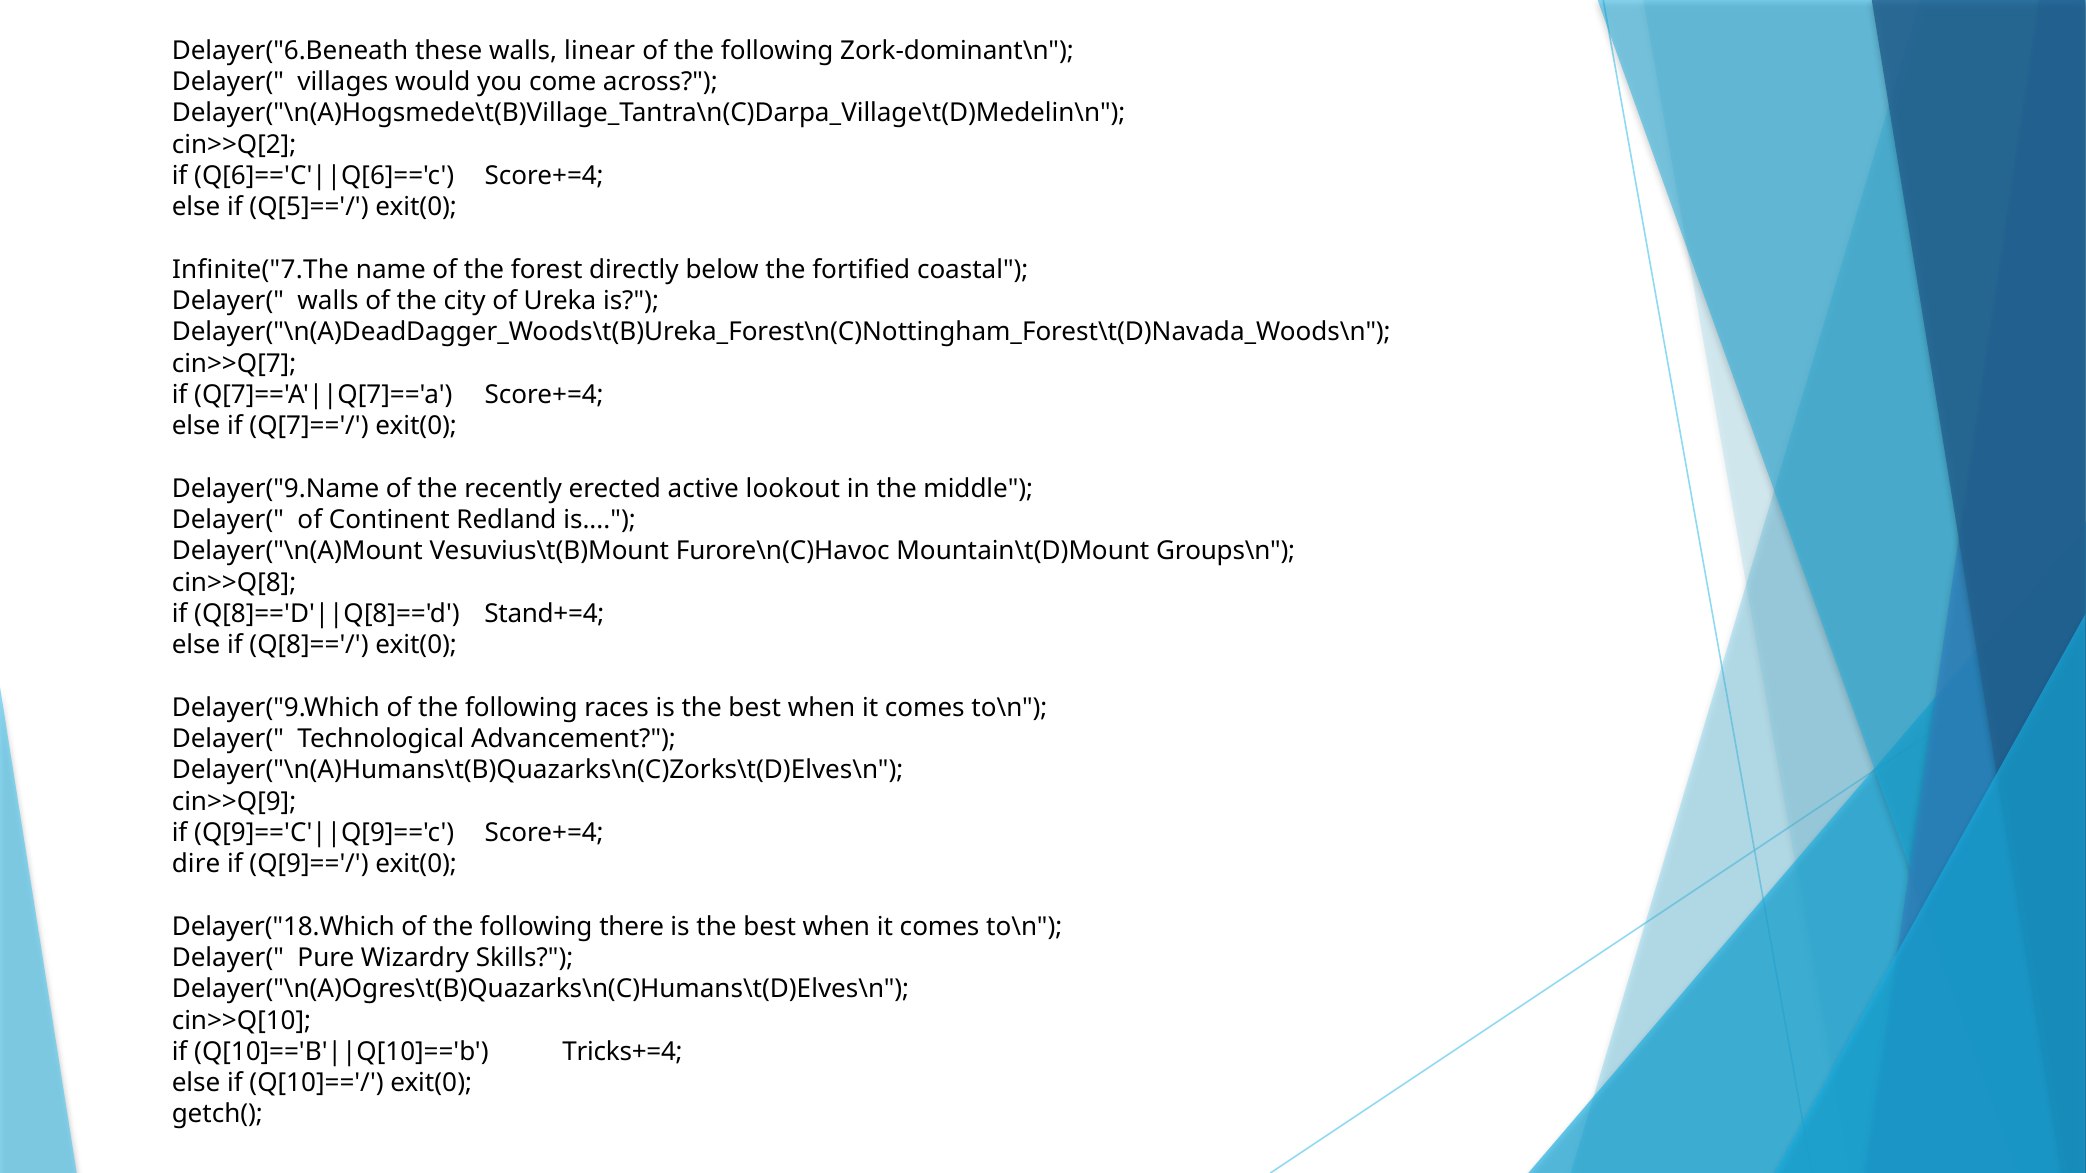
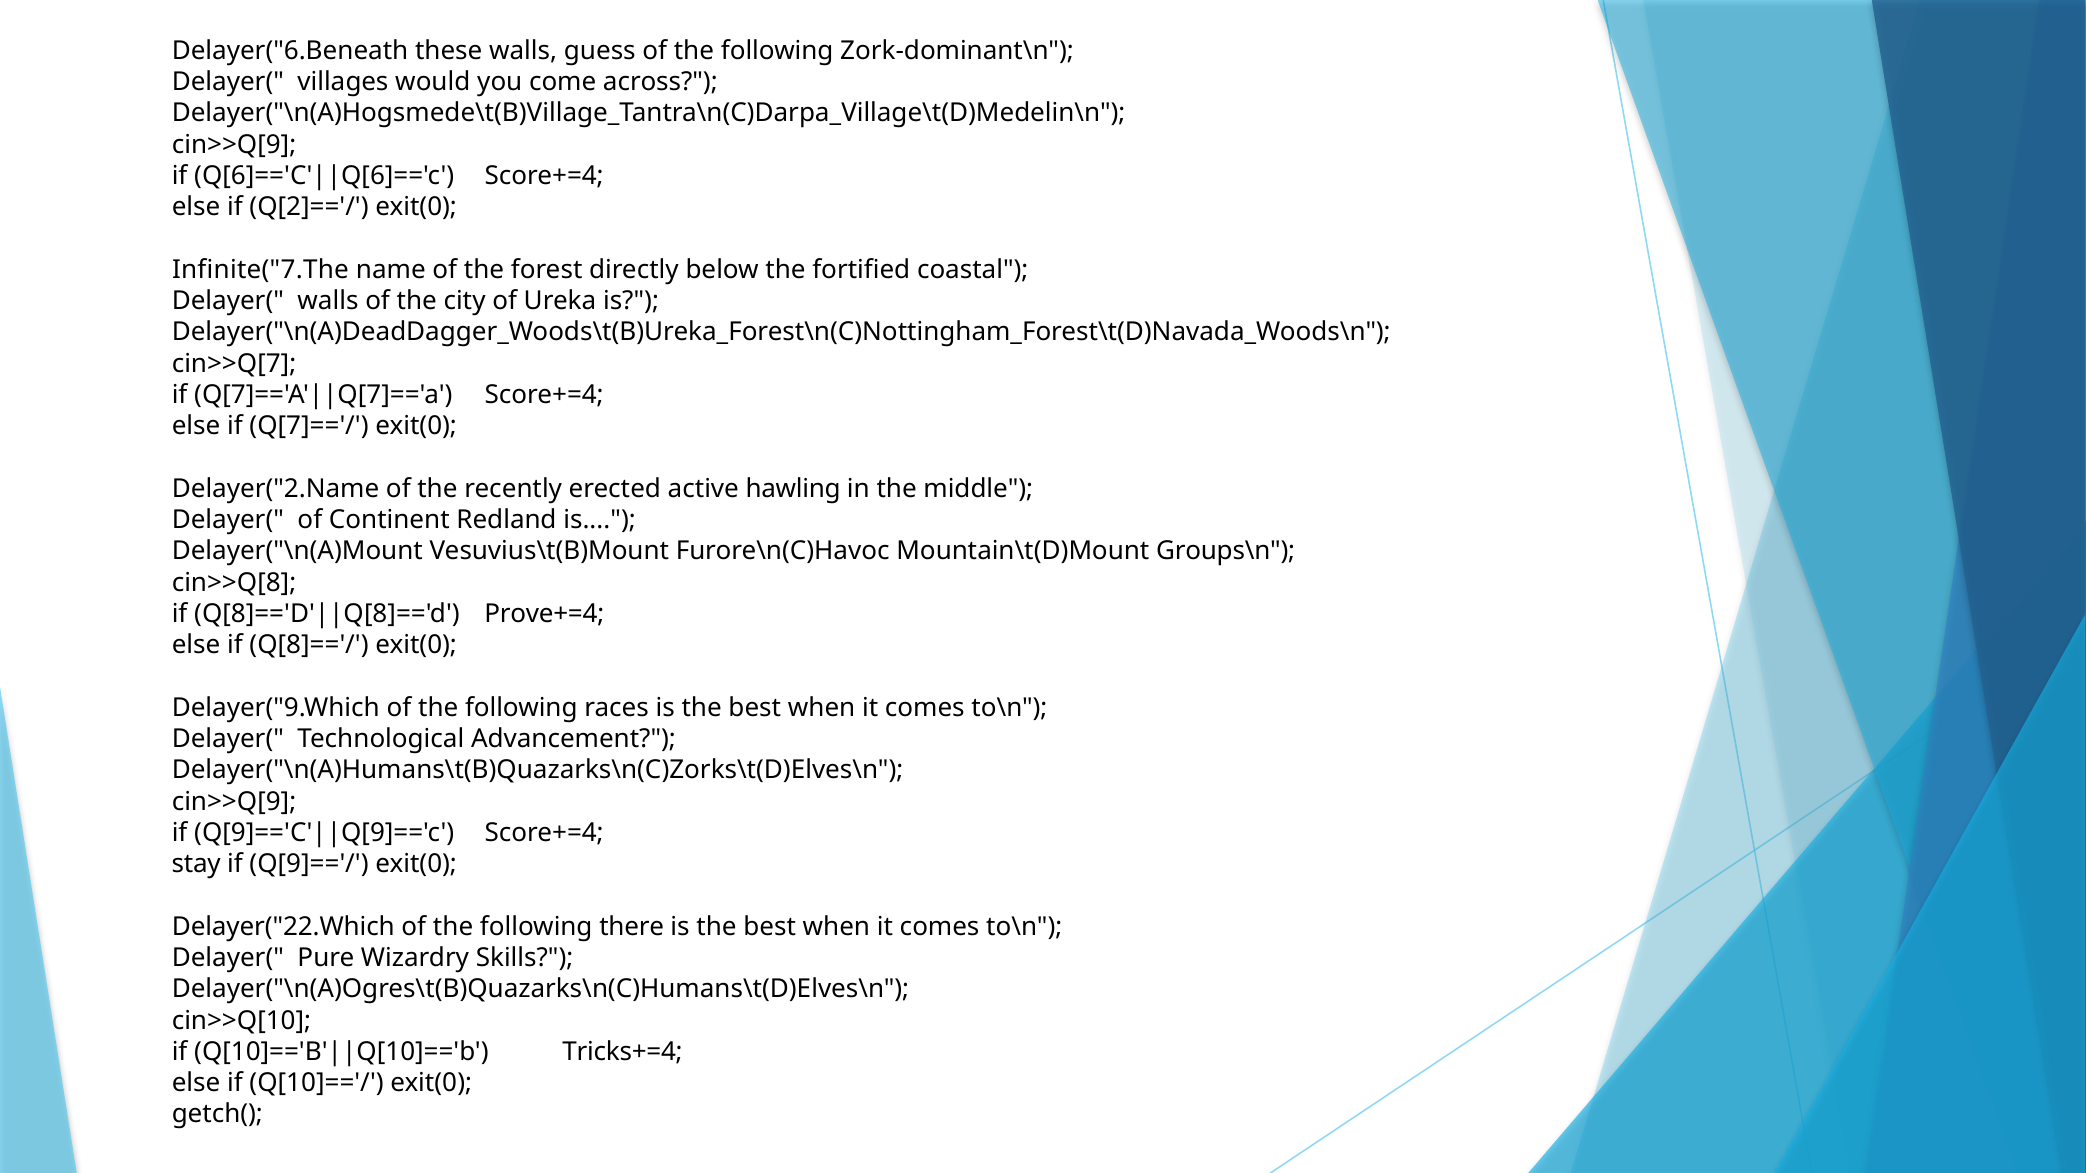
linear: linear -> guess
cin>>Q[2 at (234, 145): cin>>Q[2 -> cin>>Q[9
Q[5]=='/: Q[5]=='/ -> Q[2]=='/
Delayer("9.Name: Delayer("9.Name -> Delayer("2.Name
lookout: lookout -> hawling
Stand+=4: Stand+=4 -> Prove+=4
dire: dire -> stay
Delayer("18.Which: Delayer("18.Which -> Delayer("22.Which
